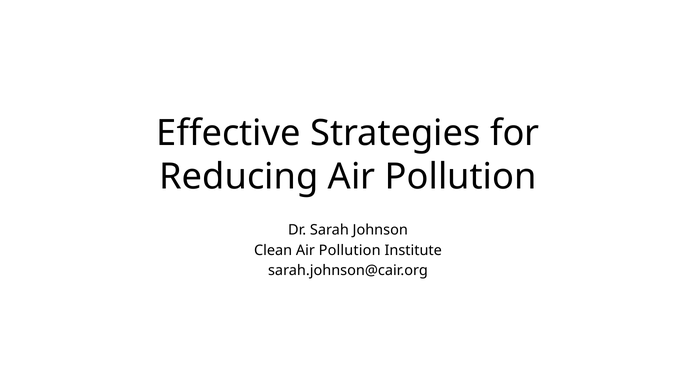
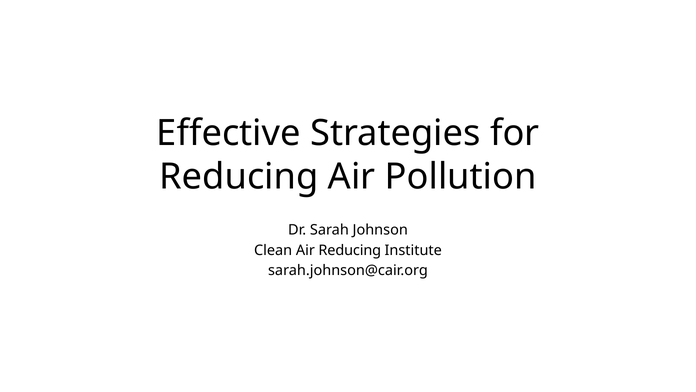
Clean Air Pollution: Pollution -> Reducing
